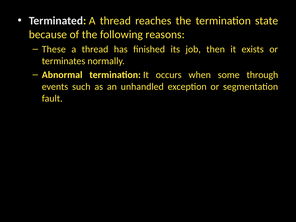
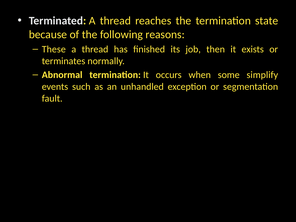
through: through -> simplify
